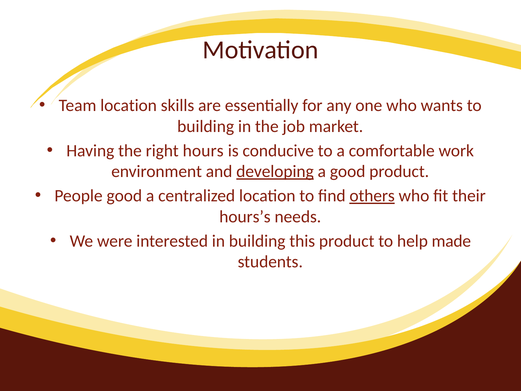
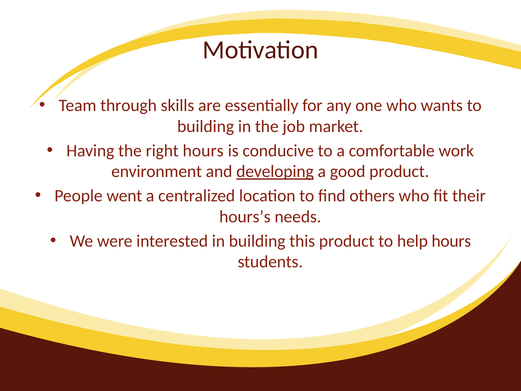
Team location: location -> through
People good: good -> went
others underline: present -> none
help made: made -> hours
